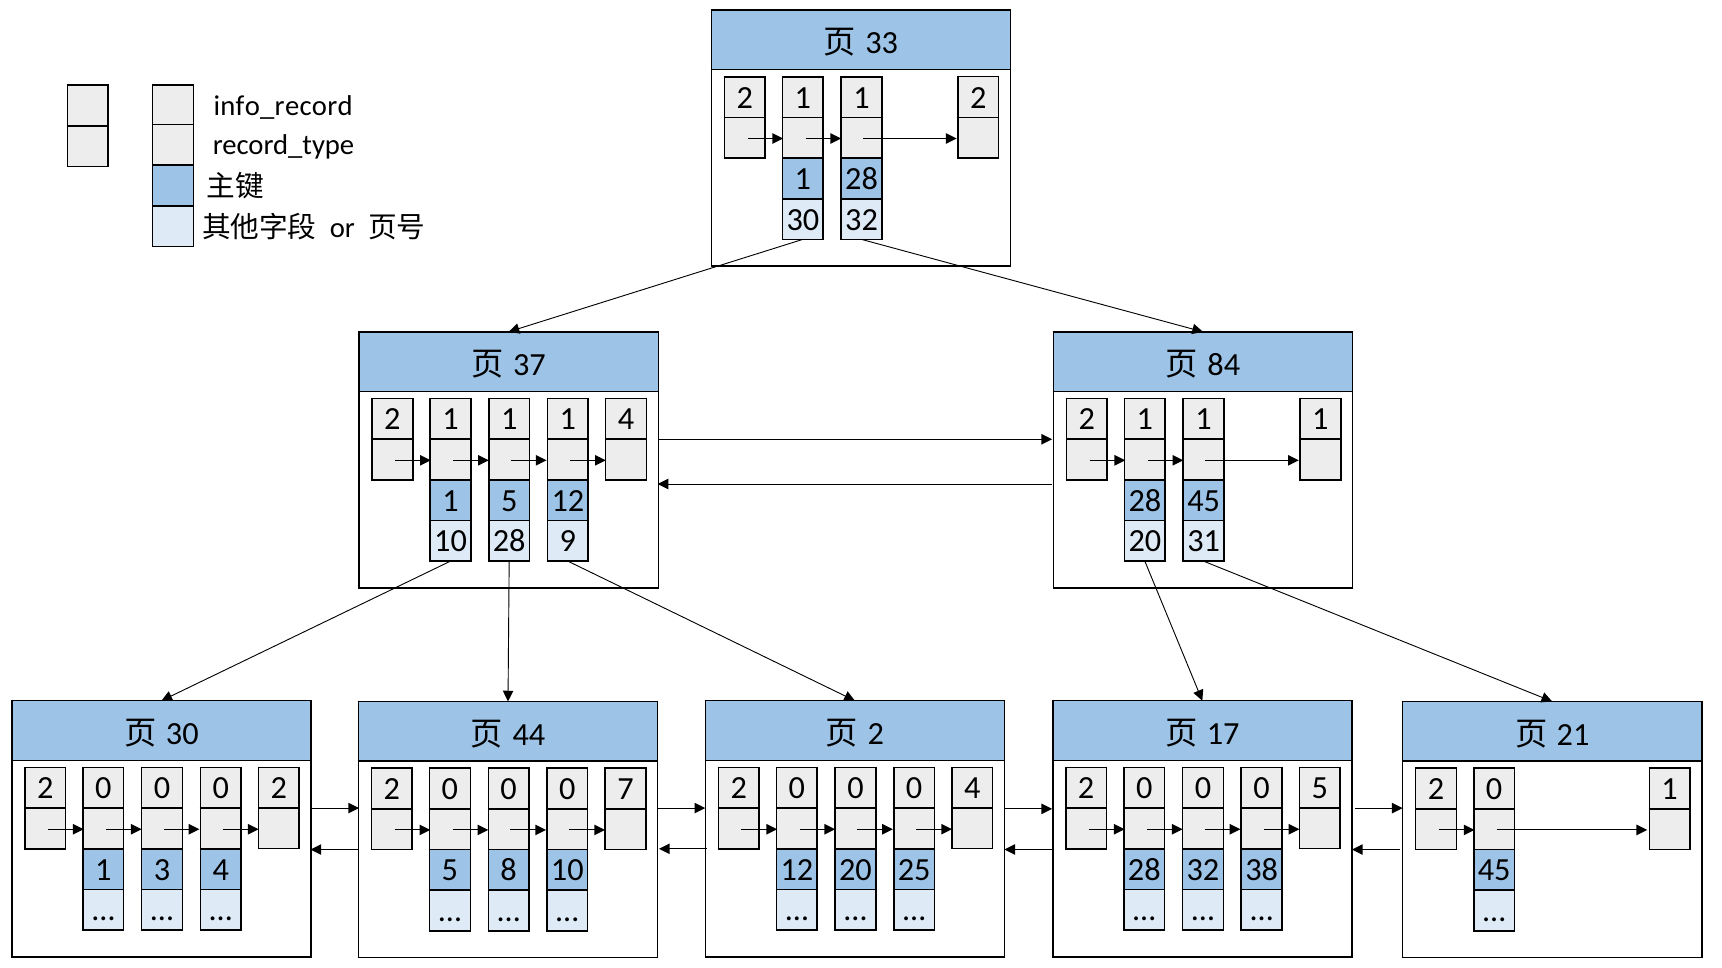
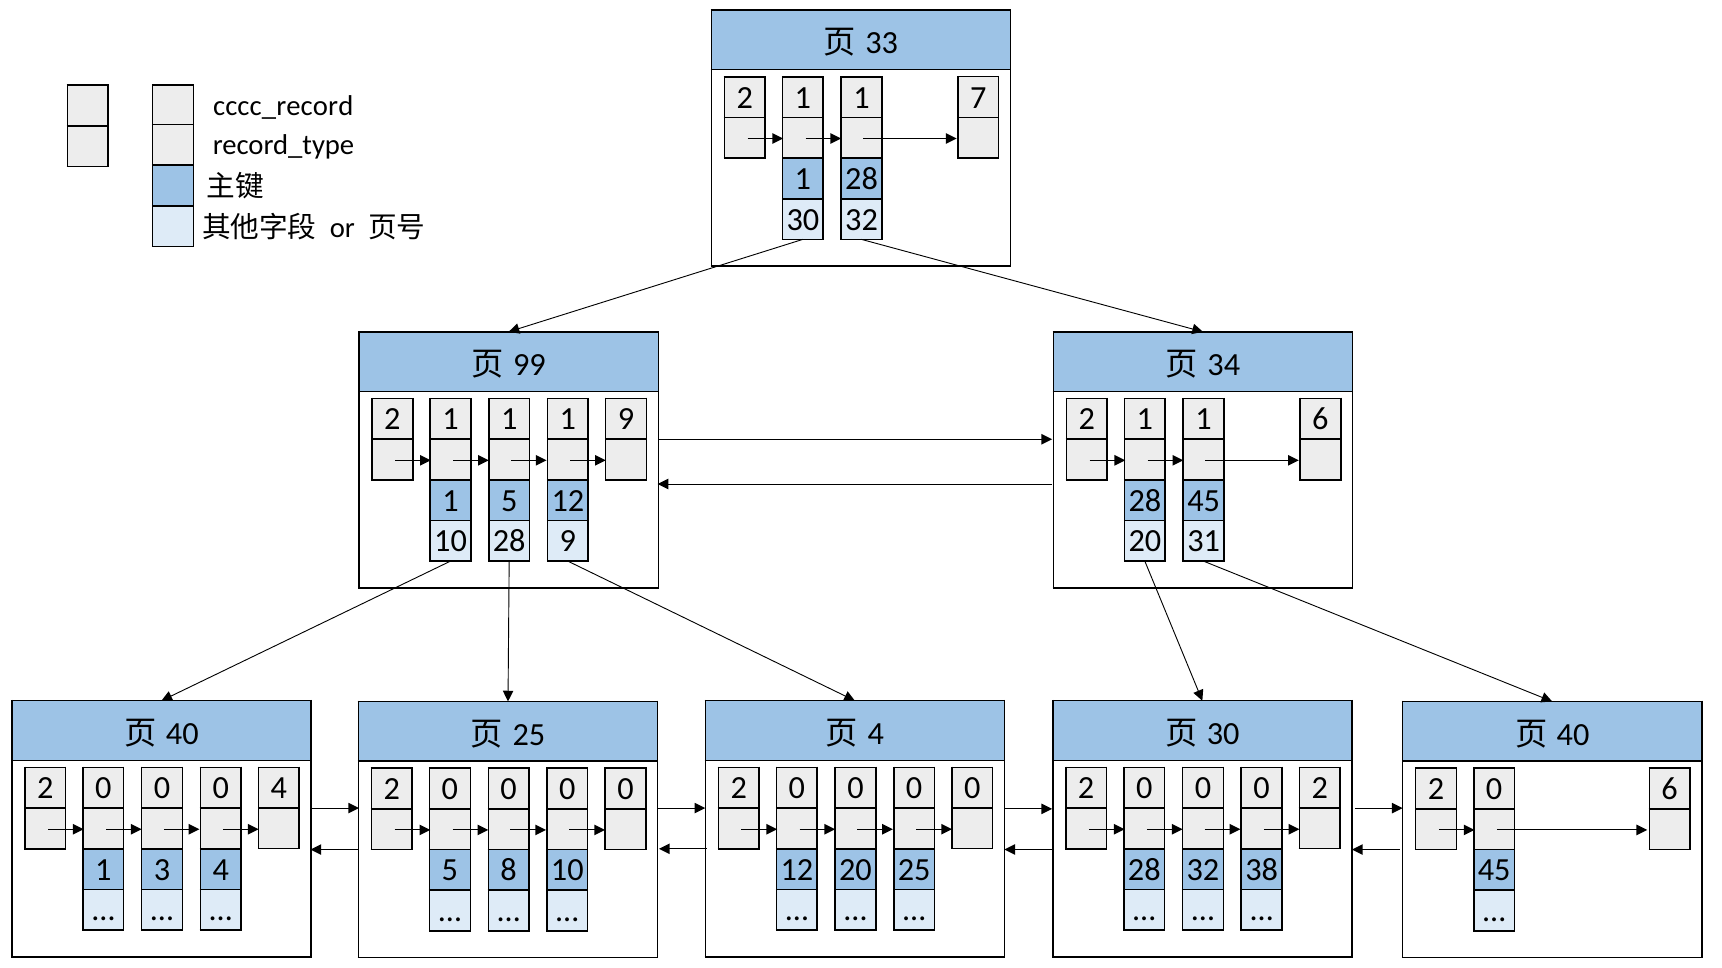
2 at (978, 97): 2 -> 7
info_record: info_record -> cccc_record
37: 37 -> 99
84: 84 -> 34
4 at (626, 419): 4 -> 9
1 at (1320, 419): 1 -> 6
30 at (182, 734): 30 -> 40
2 at (876, 734): 2 -> 4
17 at (1223, 734): 17 -> 30
44 at (529, 735): 44 -> 25
21 at (1573, 735): 21 -> 40
2 at (279, 789): 2 -> 4
4 at (972, 789): 4 -> 0
2 5: 5 -> 2
7 at (625, 789): 7 -> 0
1 at (1670, 789): 1 -> 6
